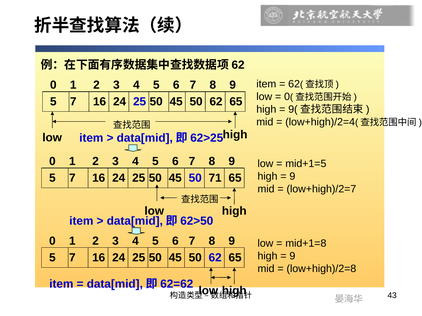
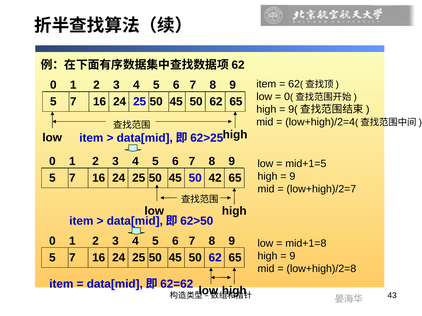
71: 71 -> 42
